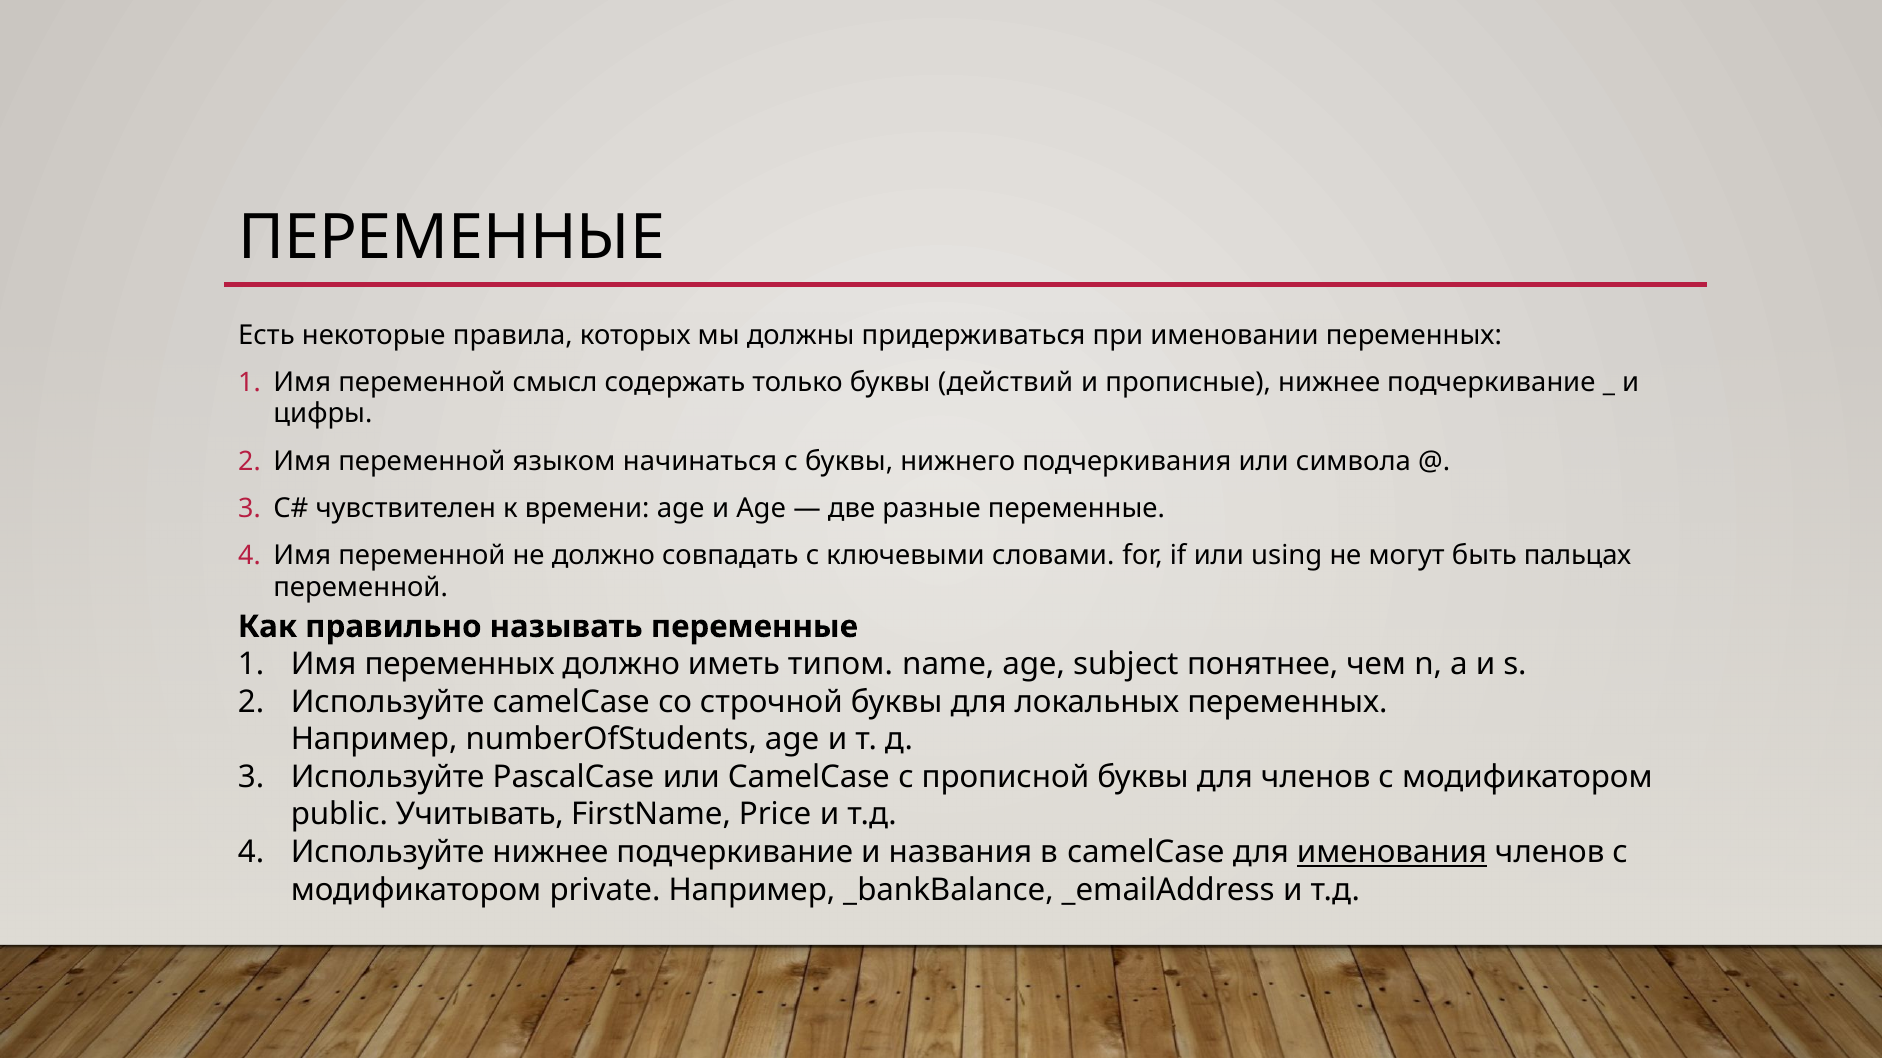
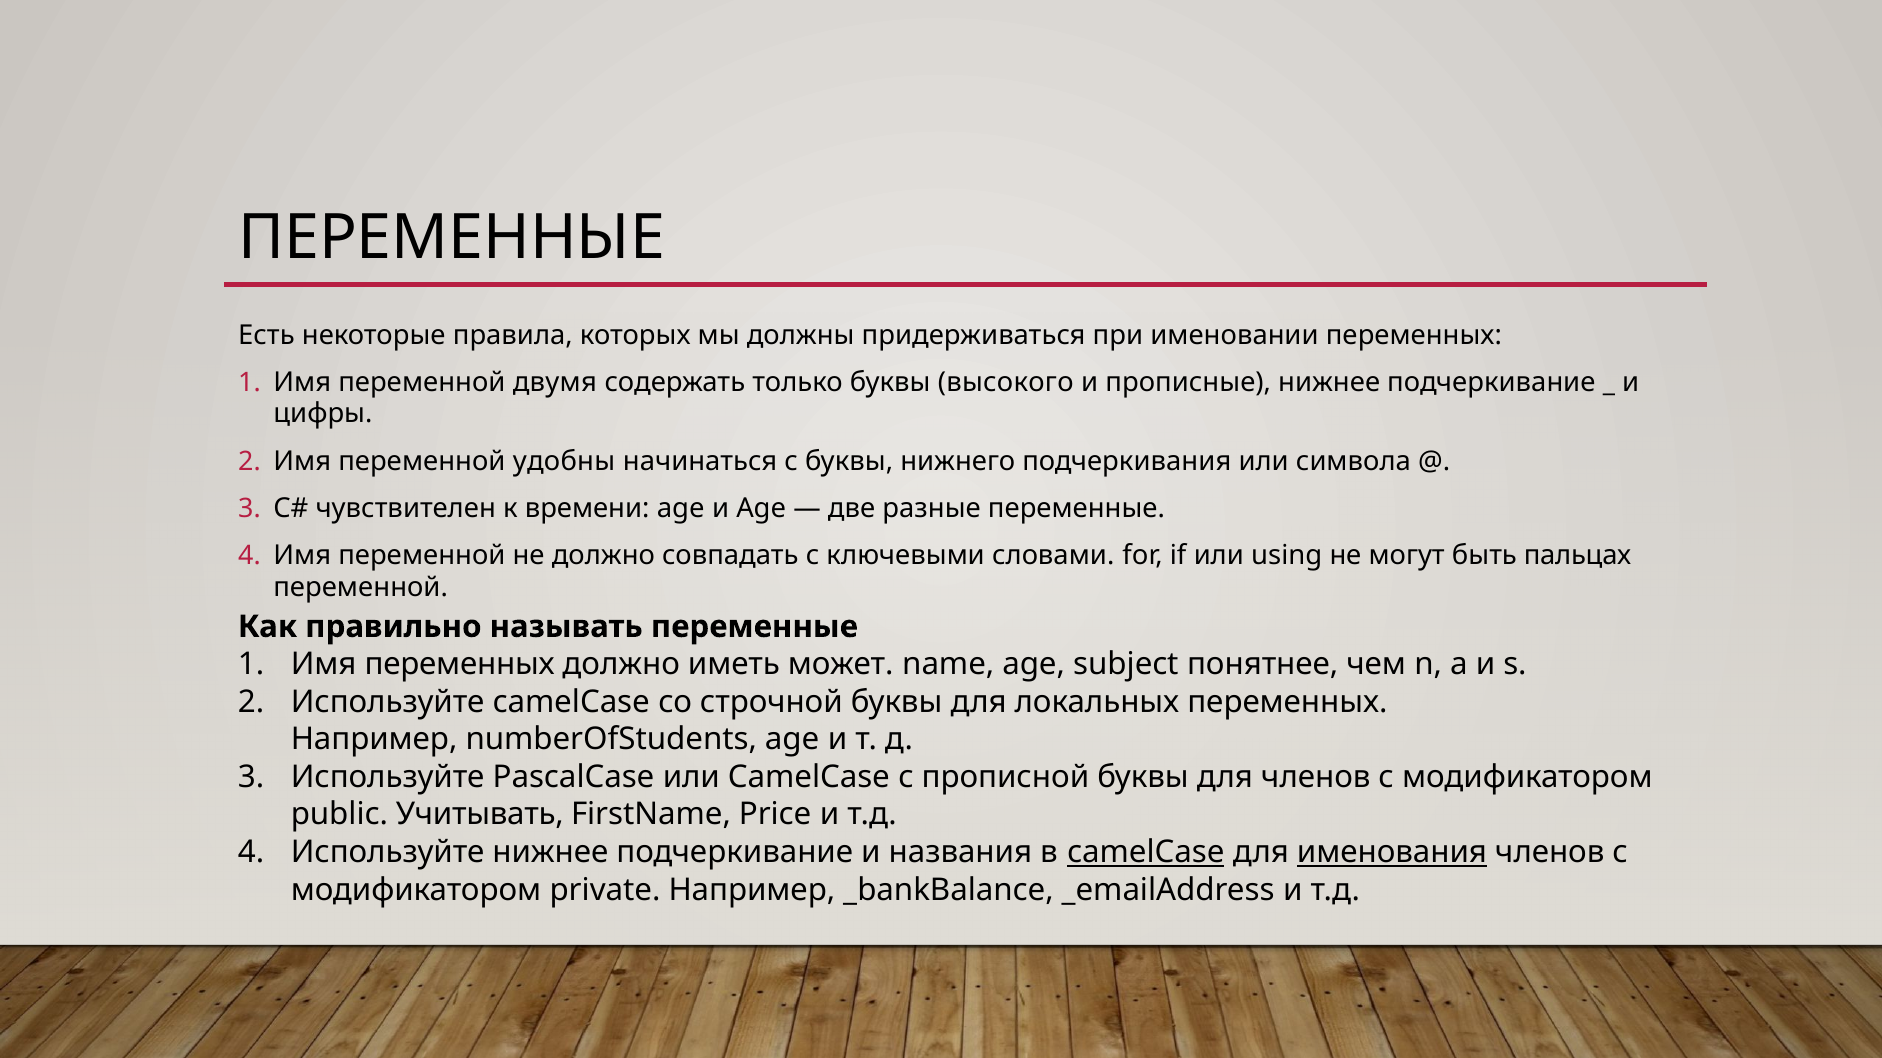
смысл: смысл -> двумя
действий: действий -> высокого
языком: языком -> удобны
типом: типом -> может
camelCase at (1146, 853) underline: none -> present
